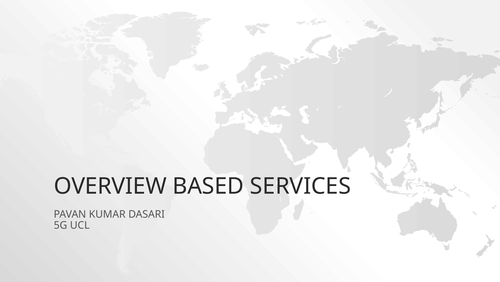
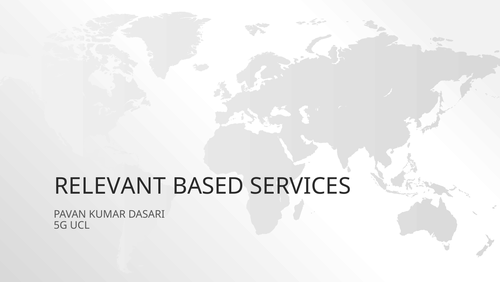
OVERVIEW: OVERVIEW -> RELEVANT
